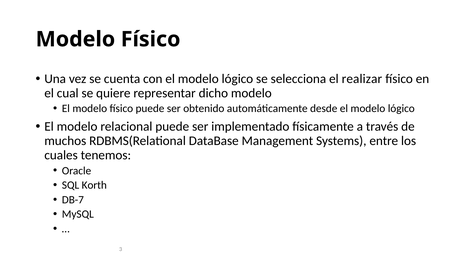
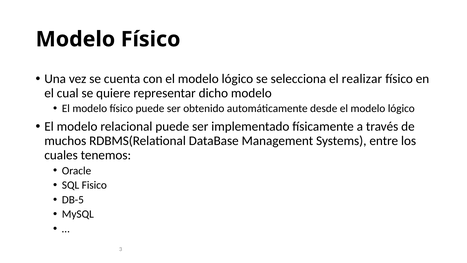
Korth: Korth -> Fisico
DB-7: DB-7 -> DB-5
